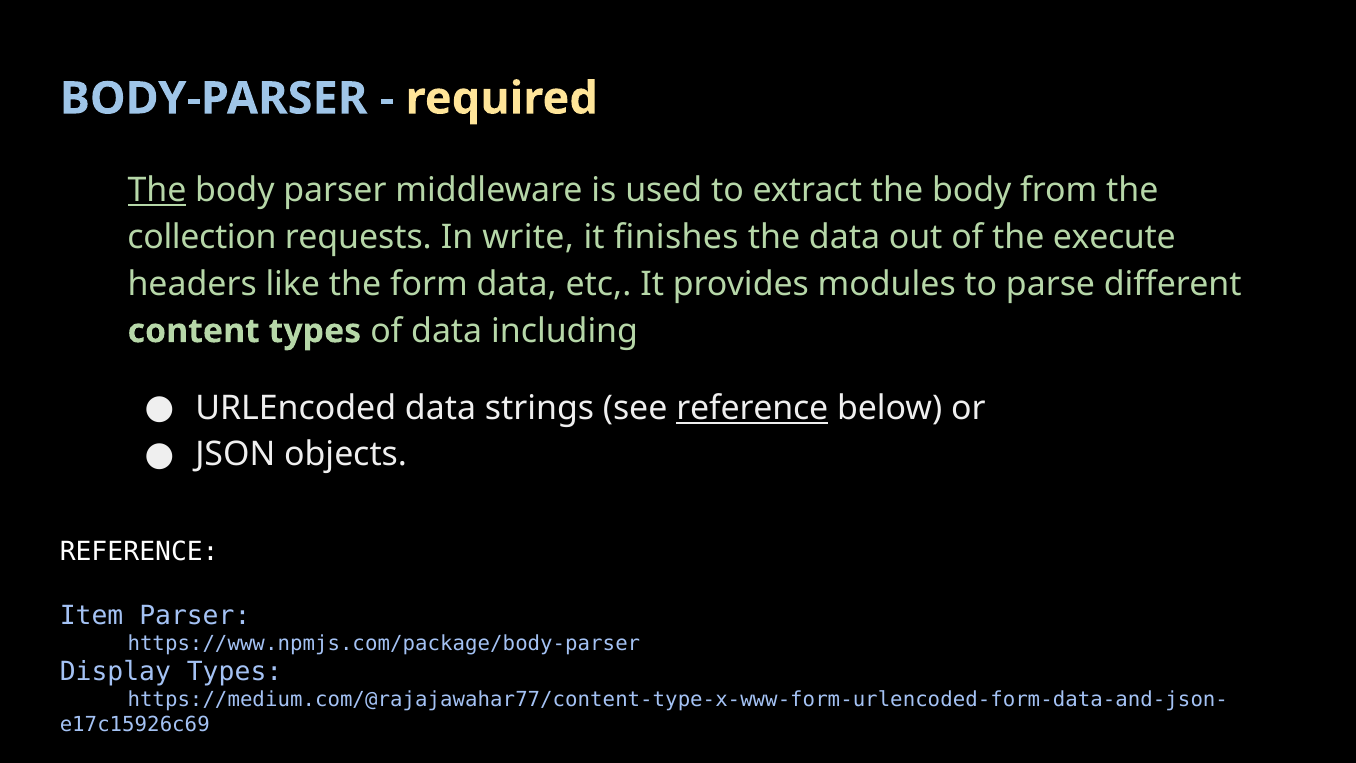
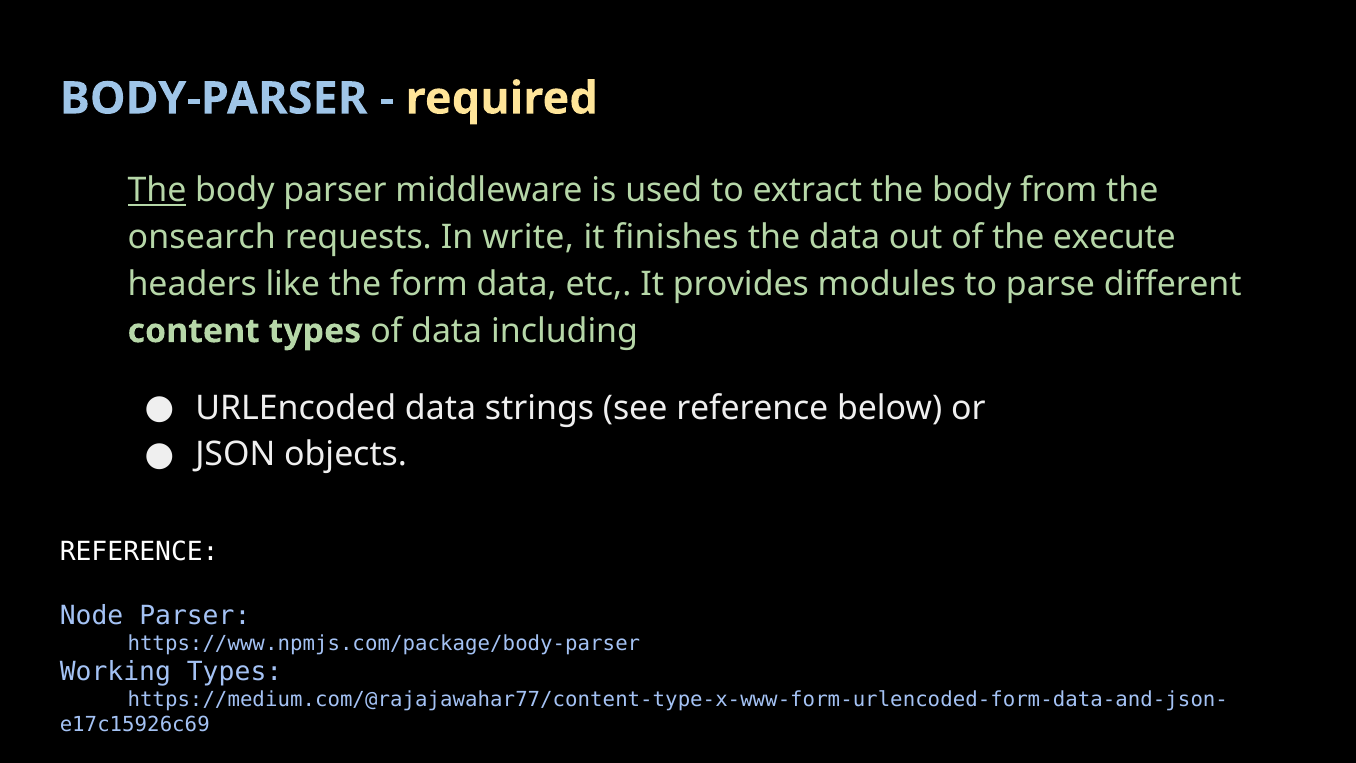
collection: collection -> onsearch
reference at (752, 408) underline: present -> none
Item: Item -> Node
Display: Display -> Working
